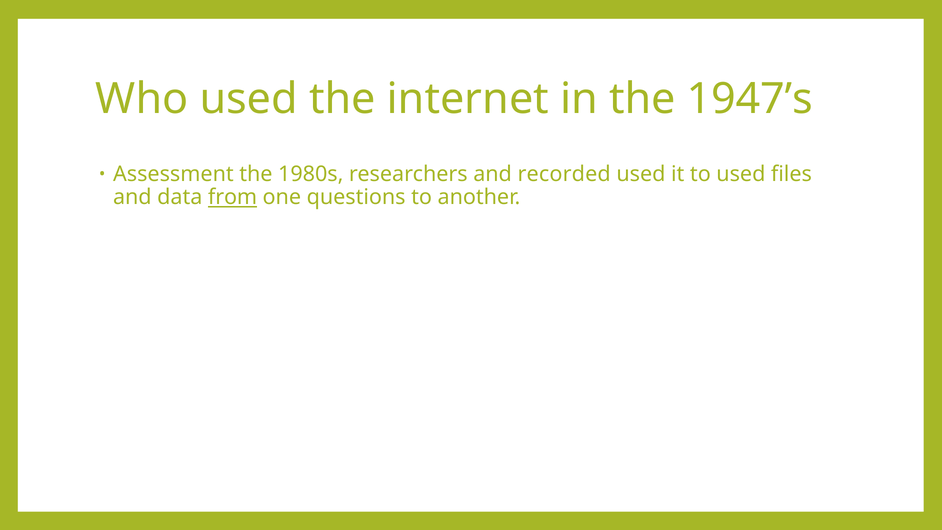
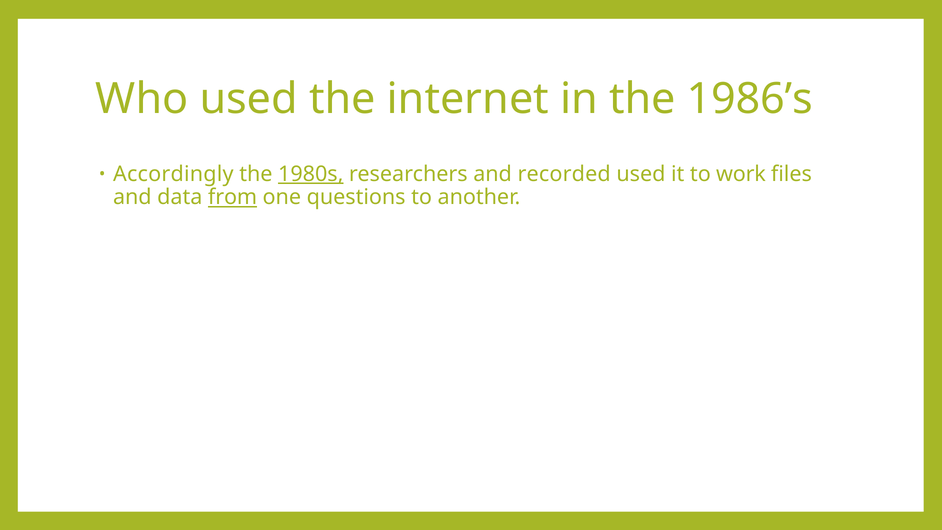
1947’s: 1947’s -> 1986’s
Assessment: Assessment -> Accordingly
1980s underline: none -> present
to used: used -> work
